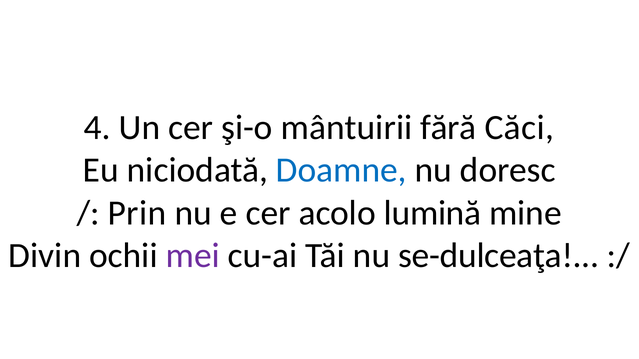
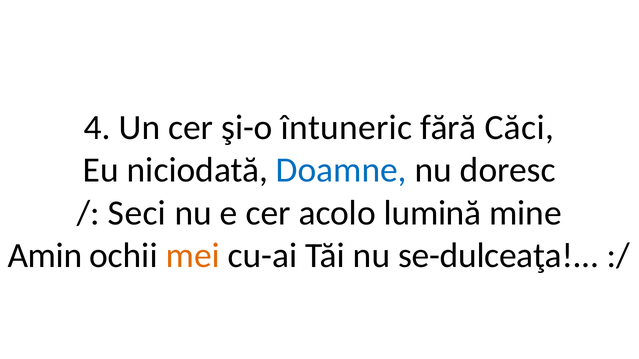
mântuirii: mântuirii -> întuneric
Prin: Prin -> Seci
Divin: Divin -> Amin
mei colour: purple -> orange
